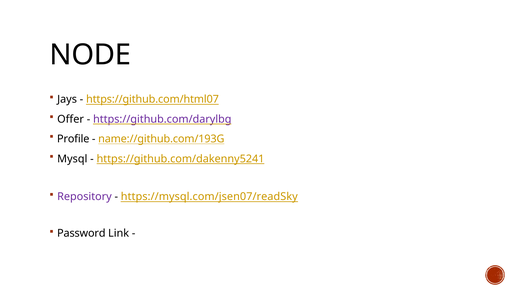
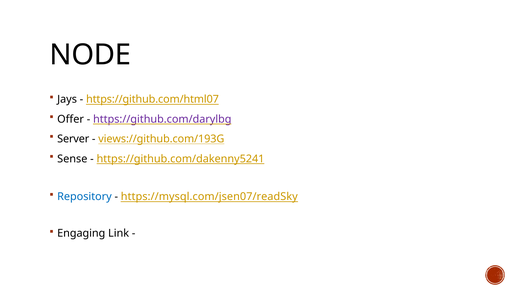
Profile: Profile -> Server
name://github.com/193G: name://github.com/193G -> views://github.com/193G
Mysql: Mysql -> Sense
Repository colour: purple -> blue
Password: Password -> Engaging
